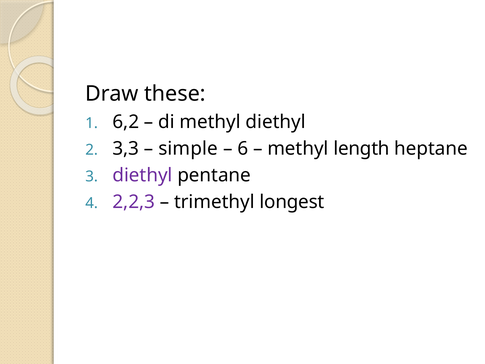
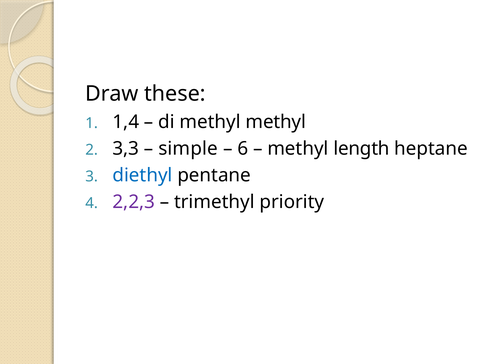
6,2: 6,2 -> 1,4
methyl diethyl: diethyl -> methyl
diethyl at (143, 175) colour: purple -> blue
longest: longest -> priority
